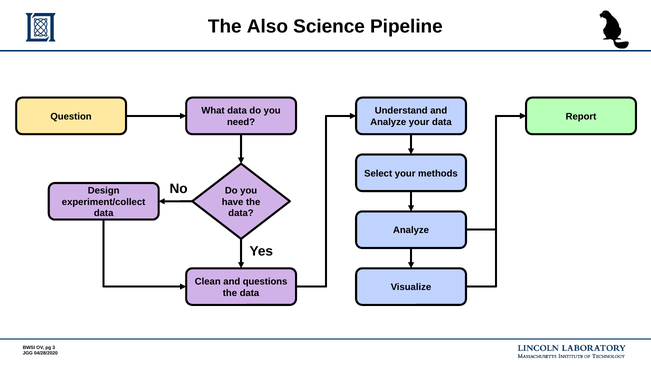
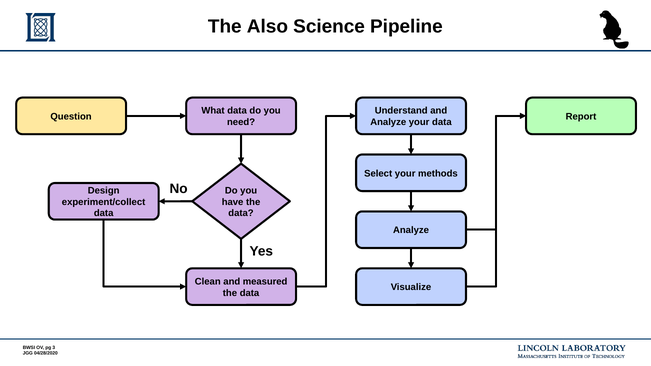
questions: questions -> measured
